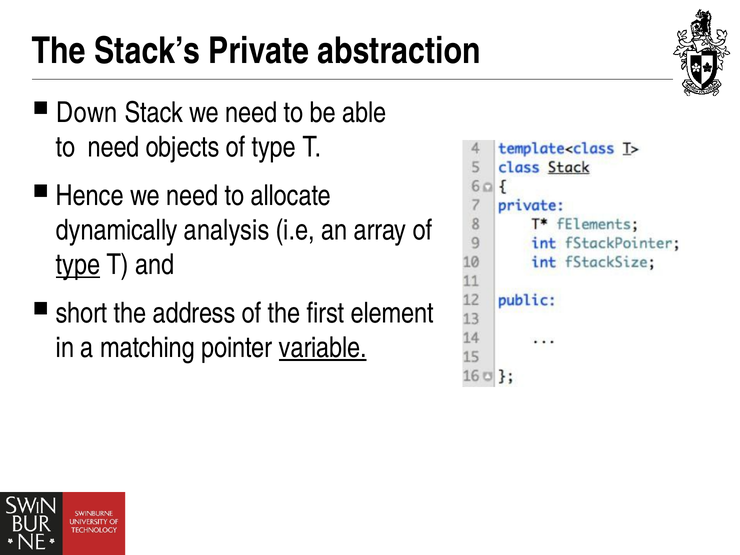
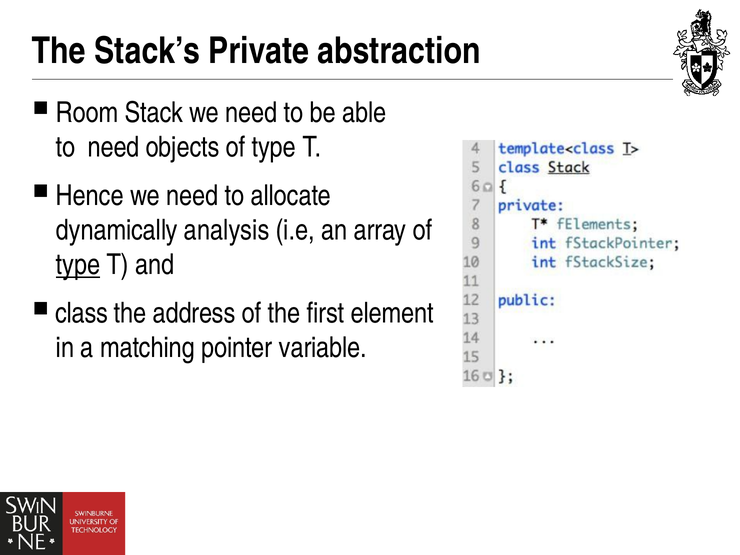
Down: Down -> Room
short: short -> class
variable underline: present -> none
